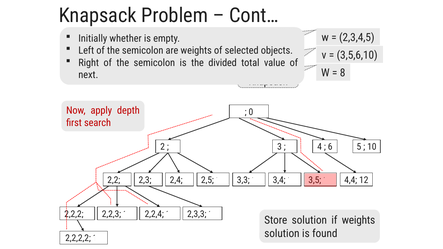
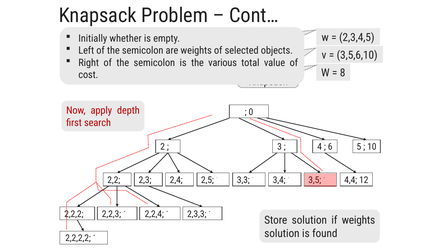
divided: divided -> various
next: next -> cost
